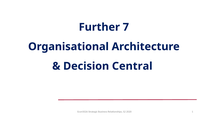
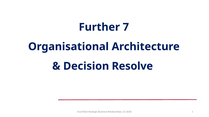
Central: Central -> Resolve
